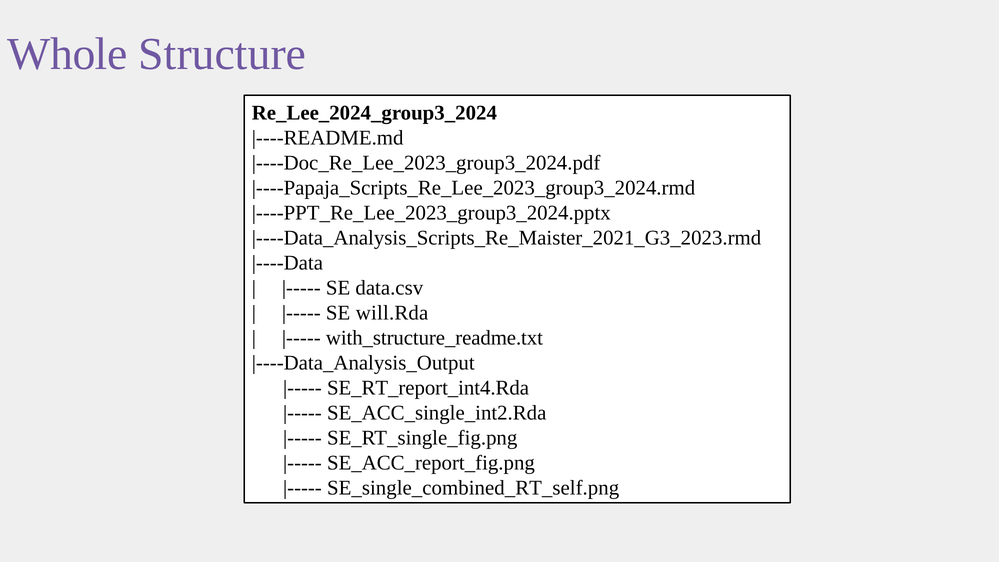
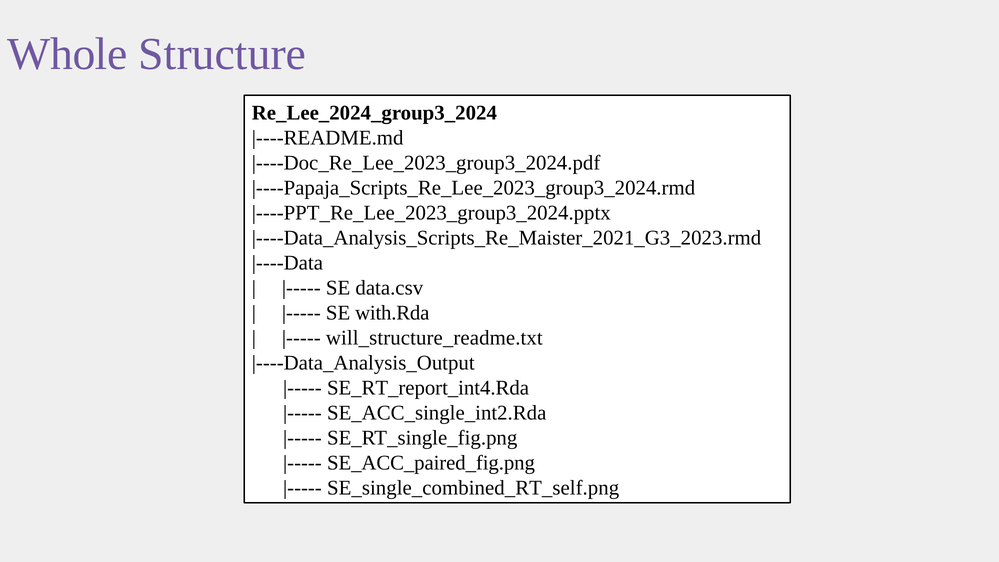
will.Rda: will.Rda -> with.Rda
with_structure_readme.txt: with_structure_readme.txt -> will_structure_readme.txt
SE_ACC_report_fig.png: SE_ACC_report_fig.png -> SE_ACC_paired_fig.png
